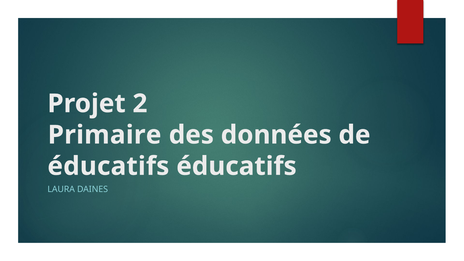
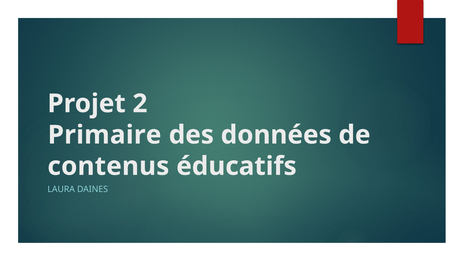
éducatifs at (108, 166): éducatifs -> contenus
